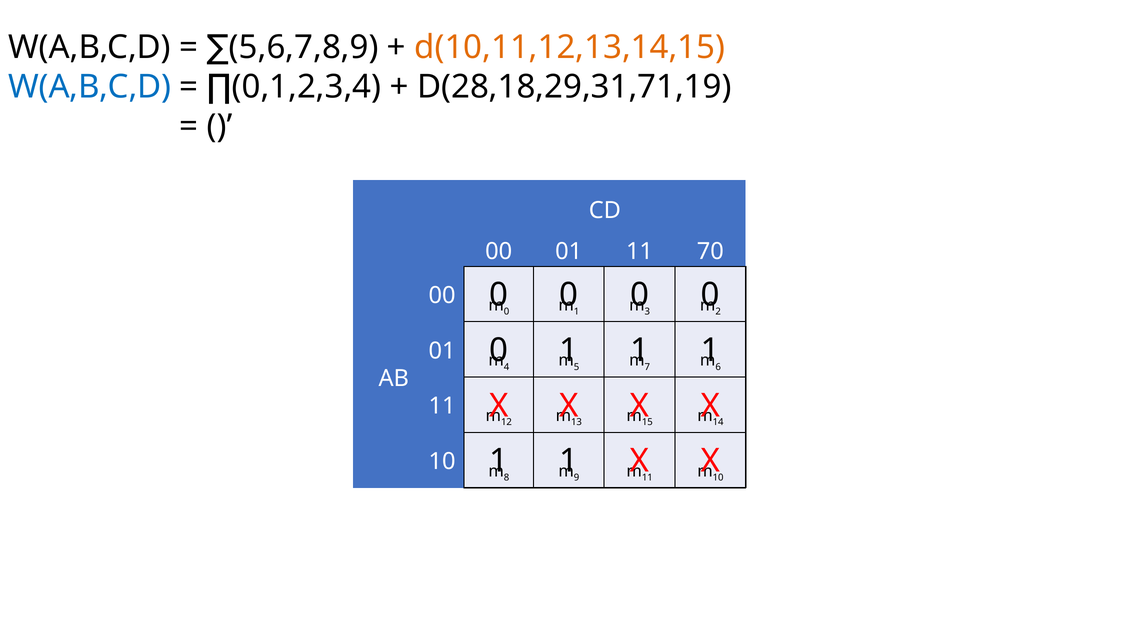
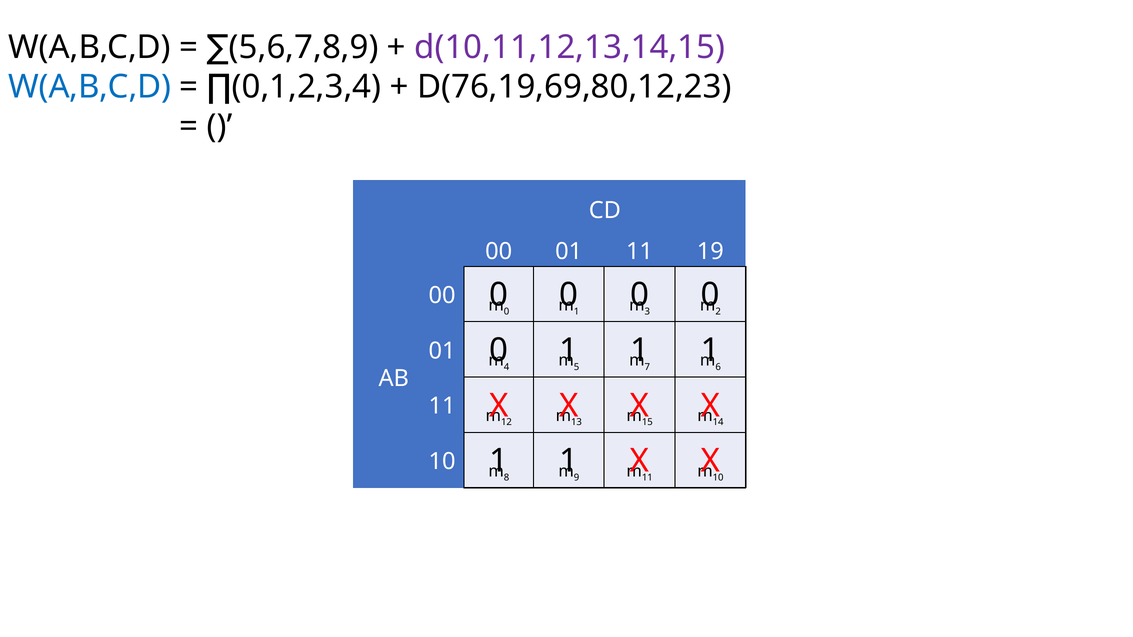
d(10,11,12,13,14,15 colour: orange -> purple
D(28,18,29,31,71,19: D(28,18,29,31,71,19 -> D(76,19,69,80,12,23
70: 70 -> 19
